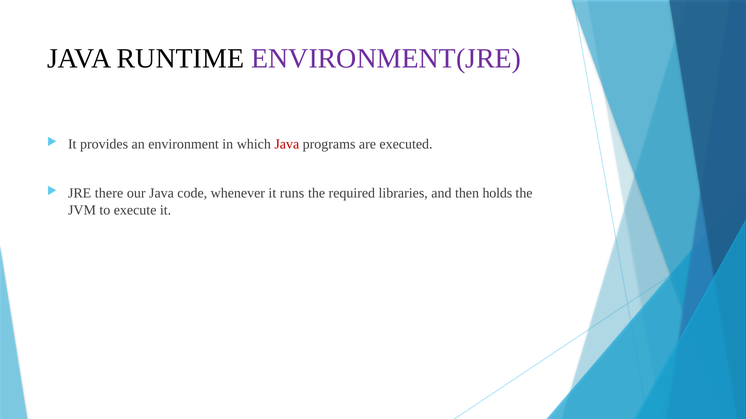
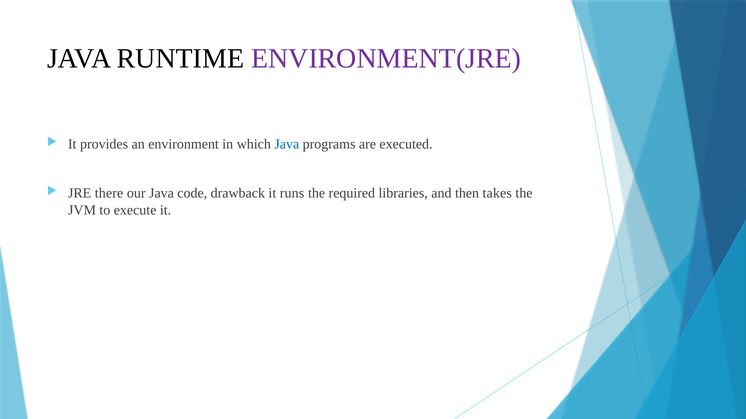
Java at (287, 144) colour: red -> blue
whenever: whenever -> drawback
holds: holds -> takes
